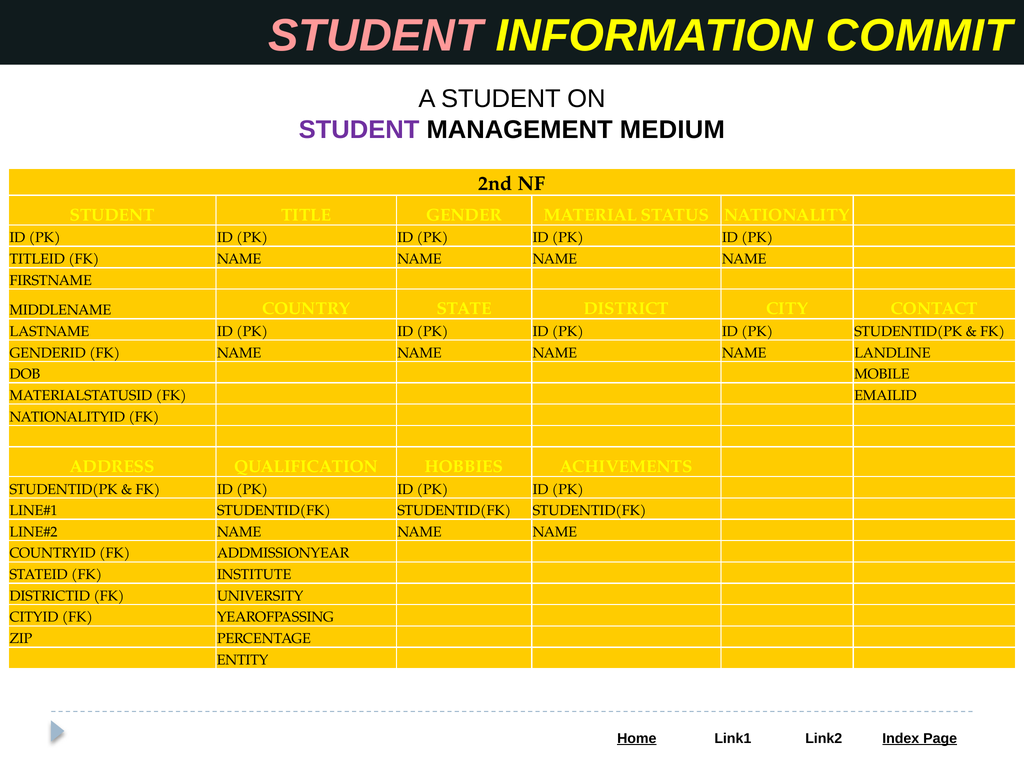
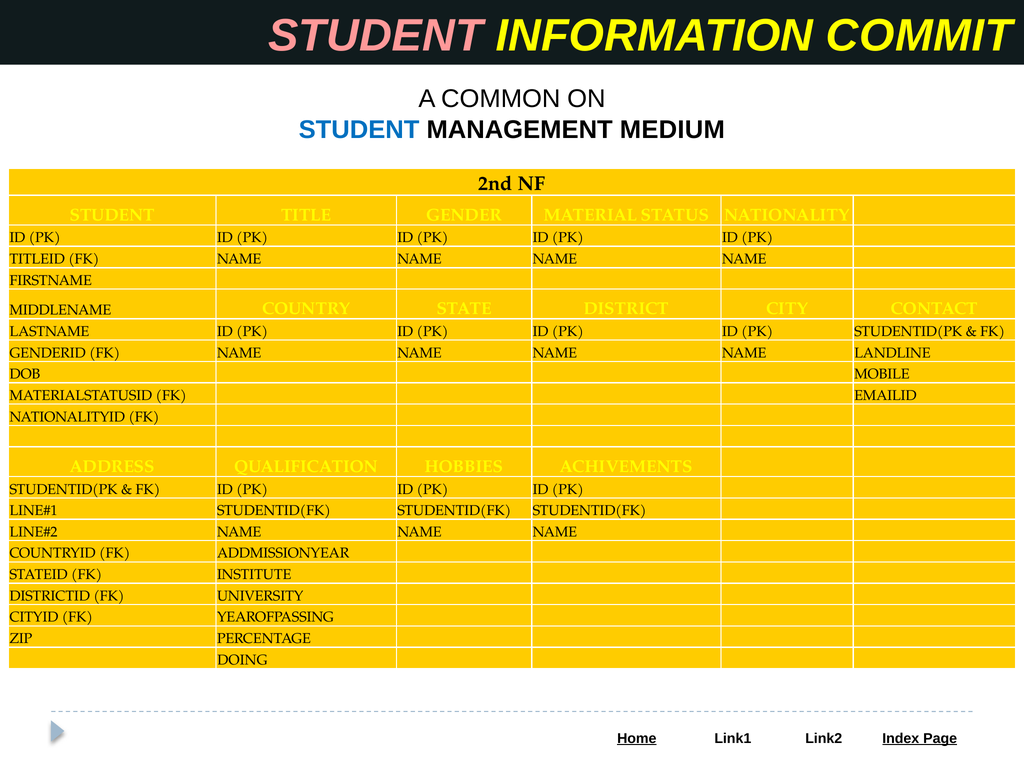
A STUDENT: STUDENT -> COMMON
STUDENT at (359, 130) colour: purple -> blue
ENTITY: ENTITY -> DOING
